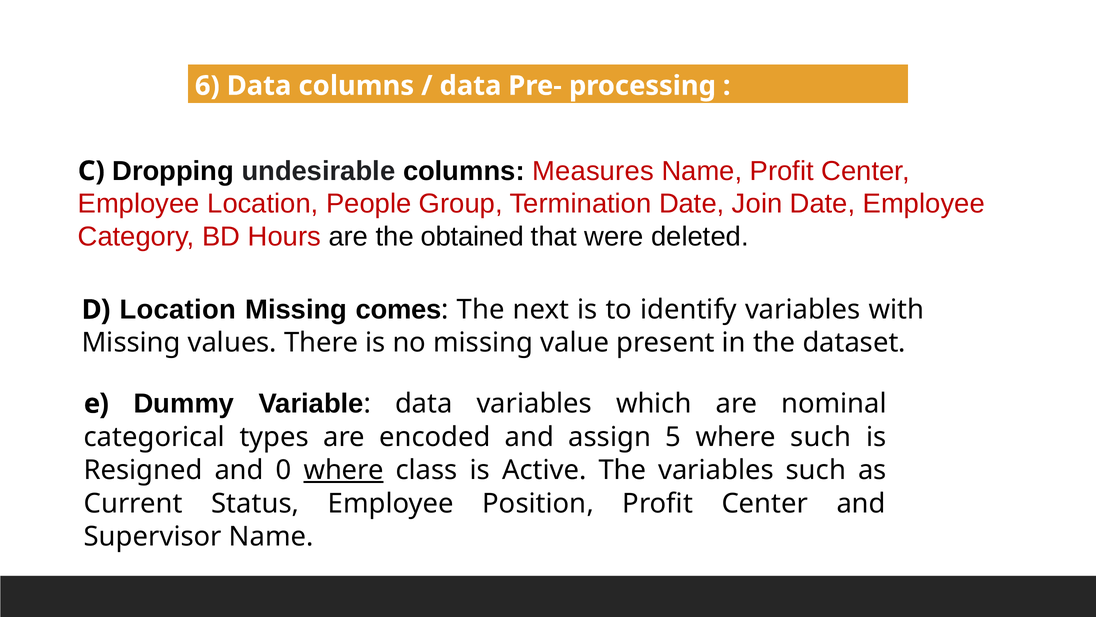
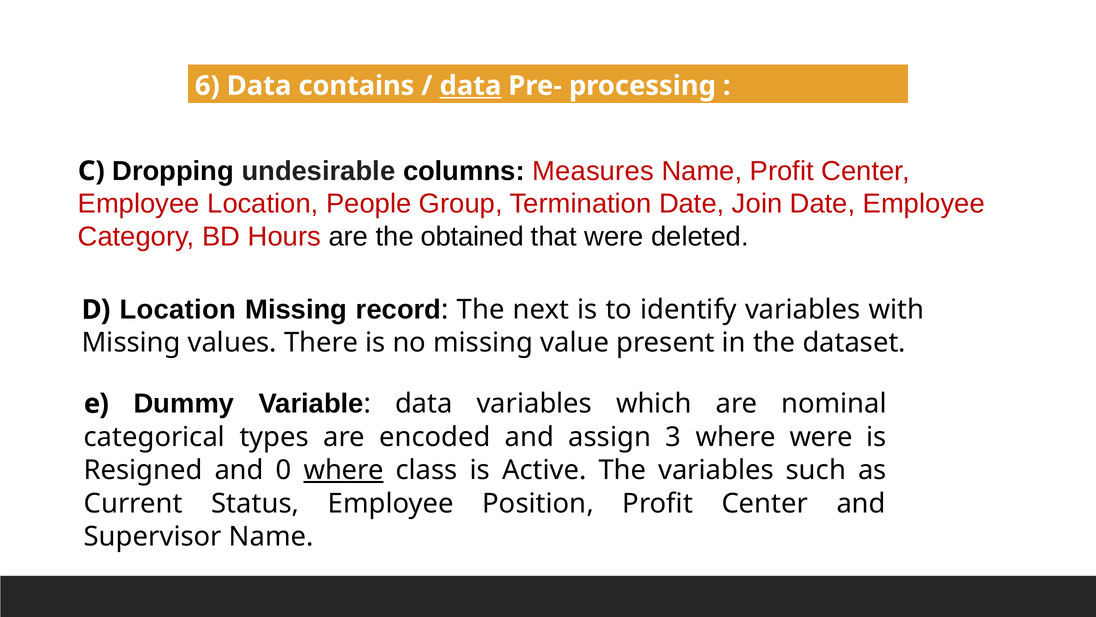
Data columns: columns -> contains
data at (470, 86) underline: none -> present
comes: comes -> record
5: 5 -> 3
where such: such -> were
